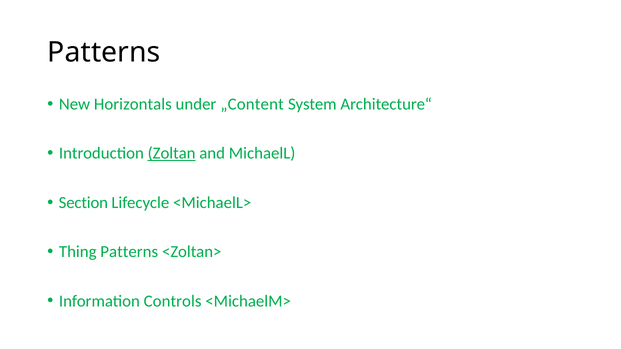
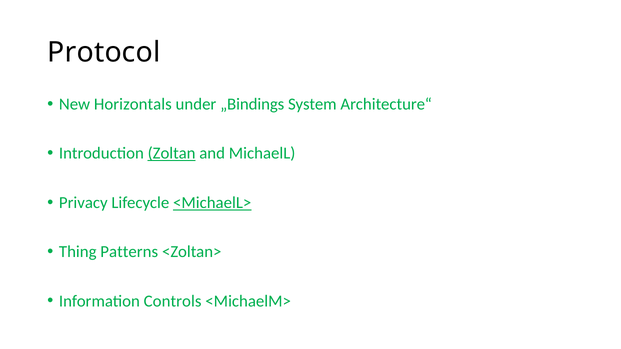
Patterns at (104, 52): Patterns -> Protocol
„Content: „Content -> „Bindings
Section: Section -> Privacy
<MichaelL> underline: none -> present
